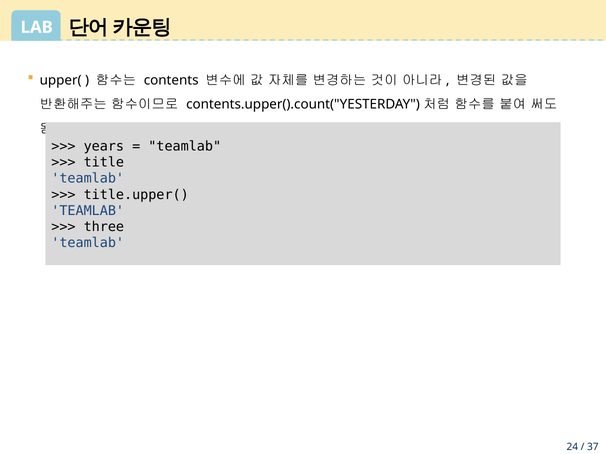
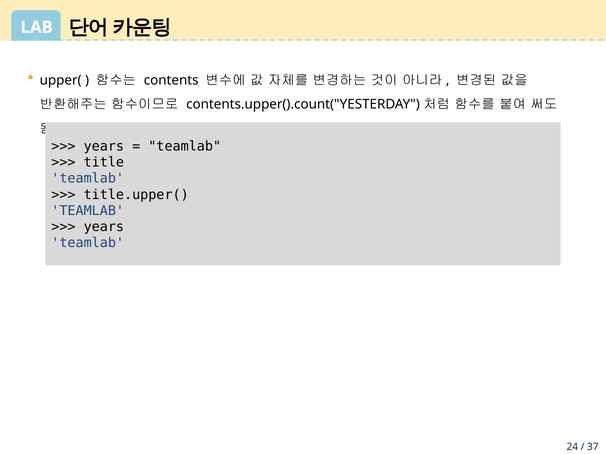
three at (104, 227): three -> years
